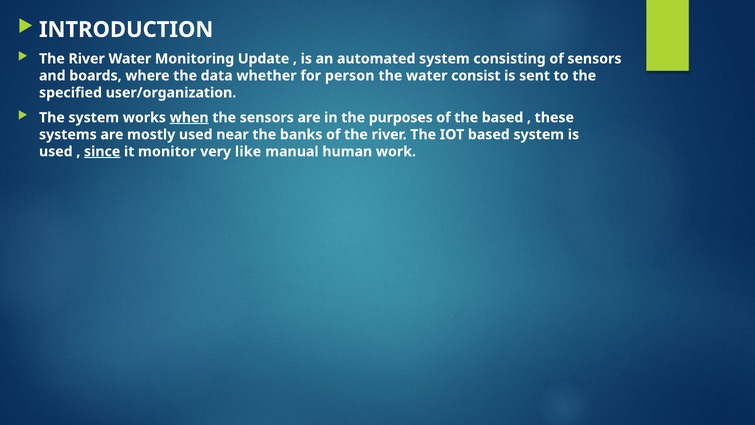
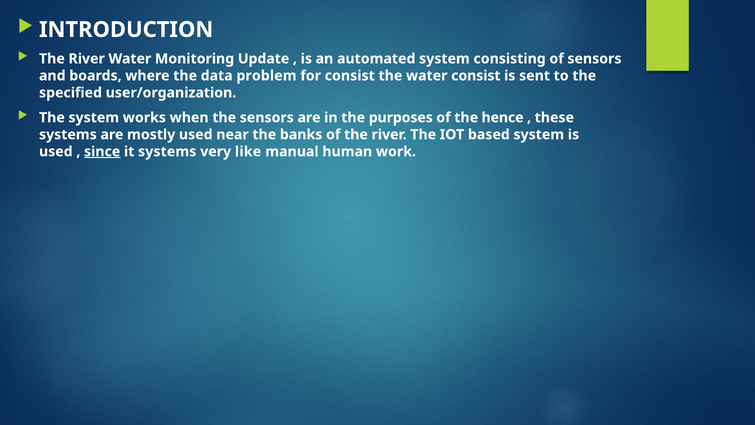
whether: whether -> problem
for person: person -> consist
when underline: present -> none
the based: based -> hence
it monitor: monitor -> systems
